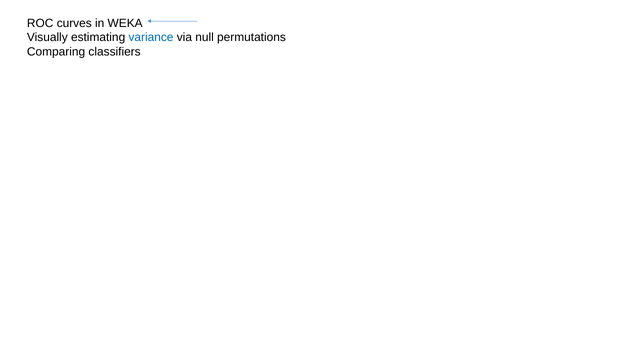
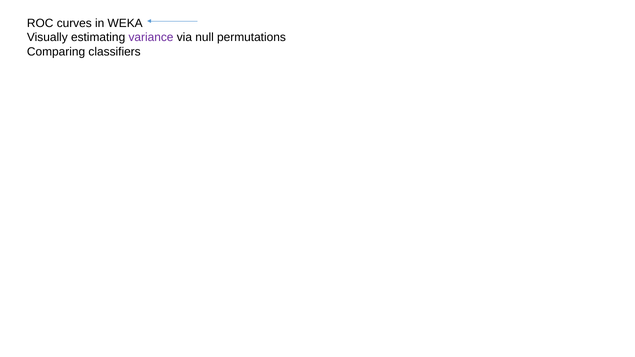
variance colour: blue -> purple
